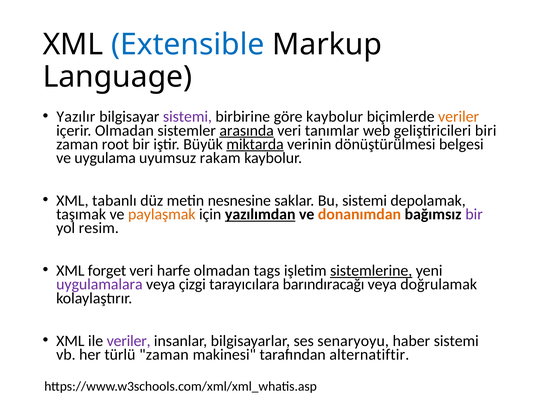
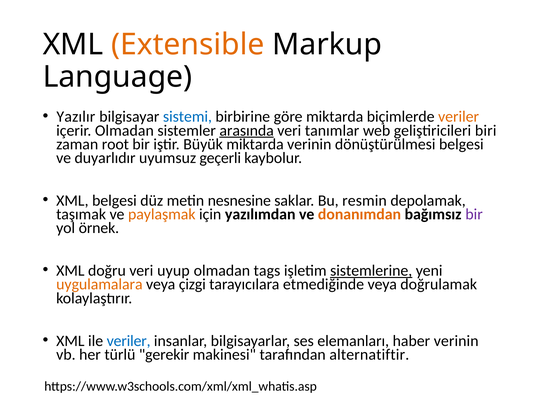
Extensible colour: blue -> orange
sistemi at (187, 117) colour: purple -> blue
göre kaybolur: kaybolur -> miktarda
miktarda at (255, 144) underline: present -> none
uygulama: uygulama -> duyarlıdır
rakam: rakam -> geçerli
XML tabanlı: tabanlı -> belgesi
Bu sistemi: sistemi -> resmin
yazılımdan underline: present -> none
resim: resim -> örnek
forget: forget -> doğru
harfe: harfe -> uyup
uygulamalara colour: purple -> orange
barındıracağı: barındıracağı -> etmediğinde
veriler at (129, 341) colour: purple -> blue
senaryoyu: senaryoyu -> elemanları
haber sistemi: sistemi -> verinin
türlü zaman: zaman -> gerekir
